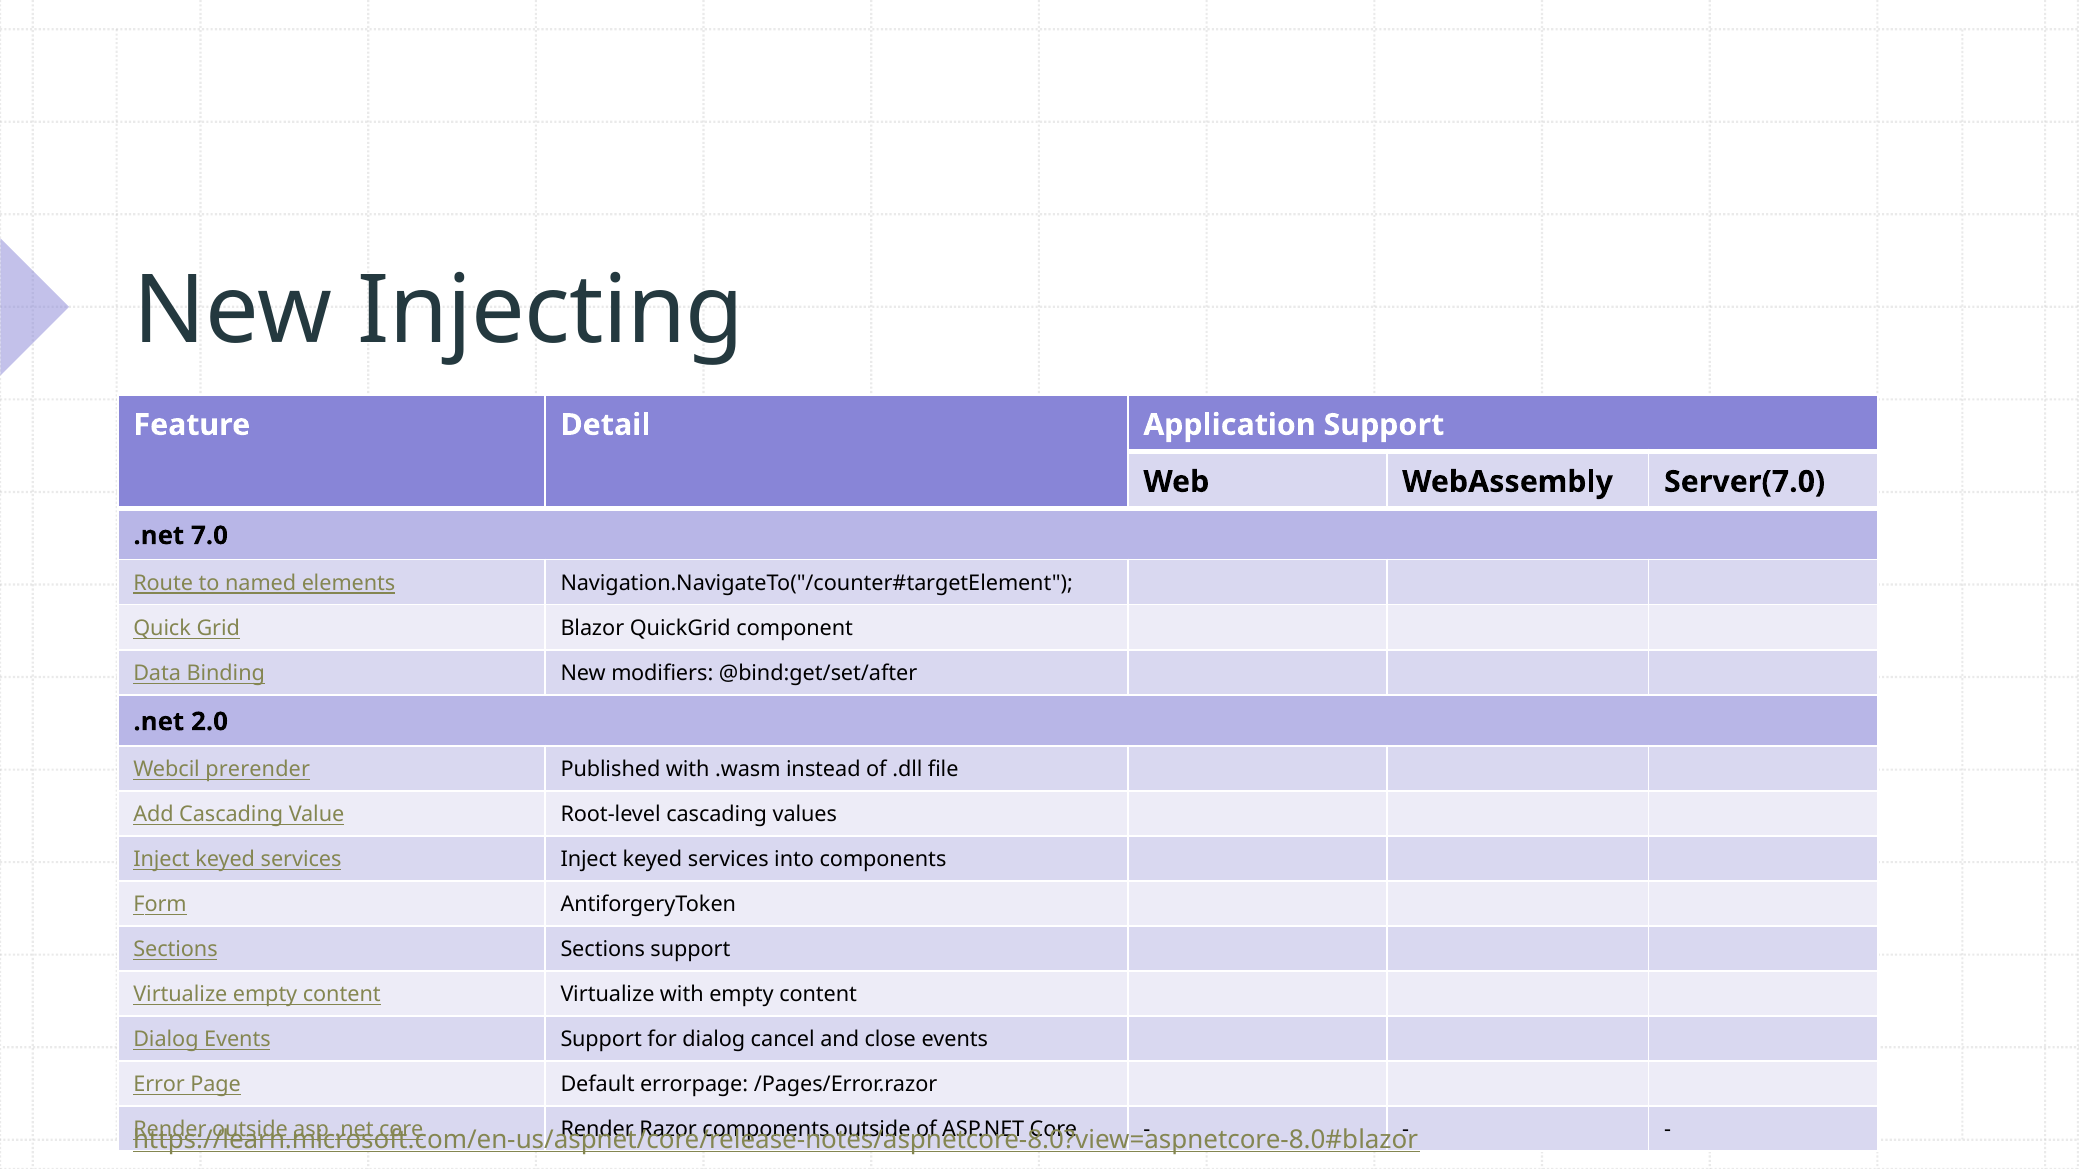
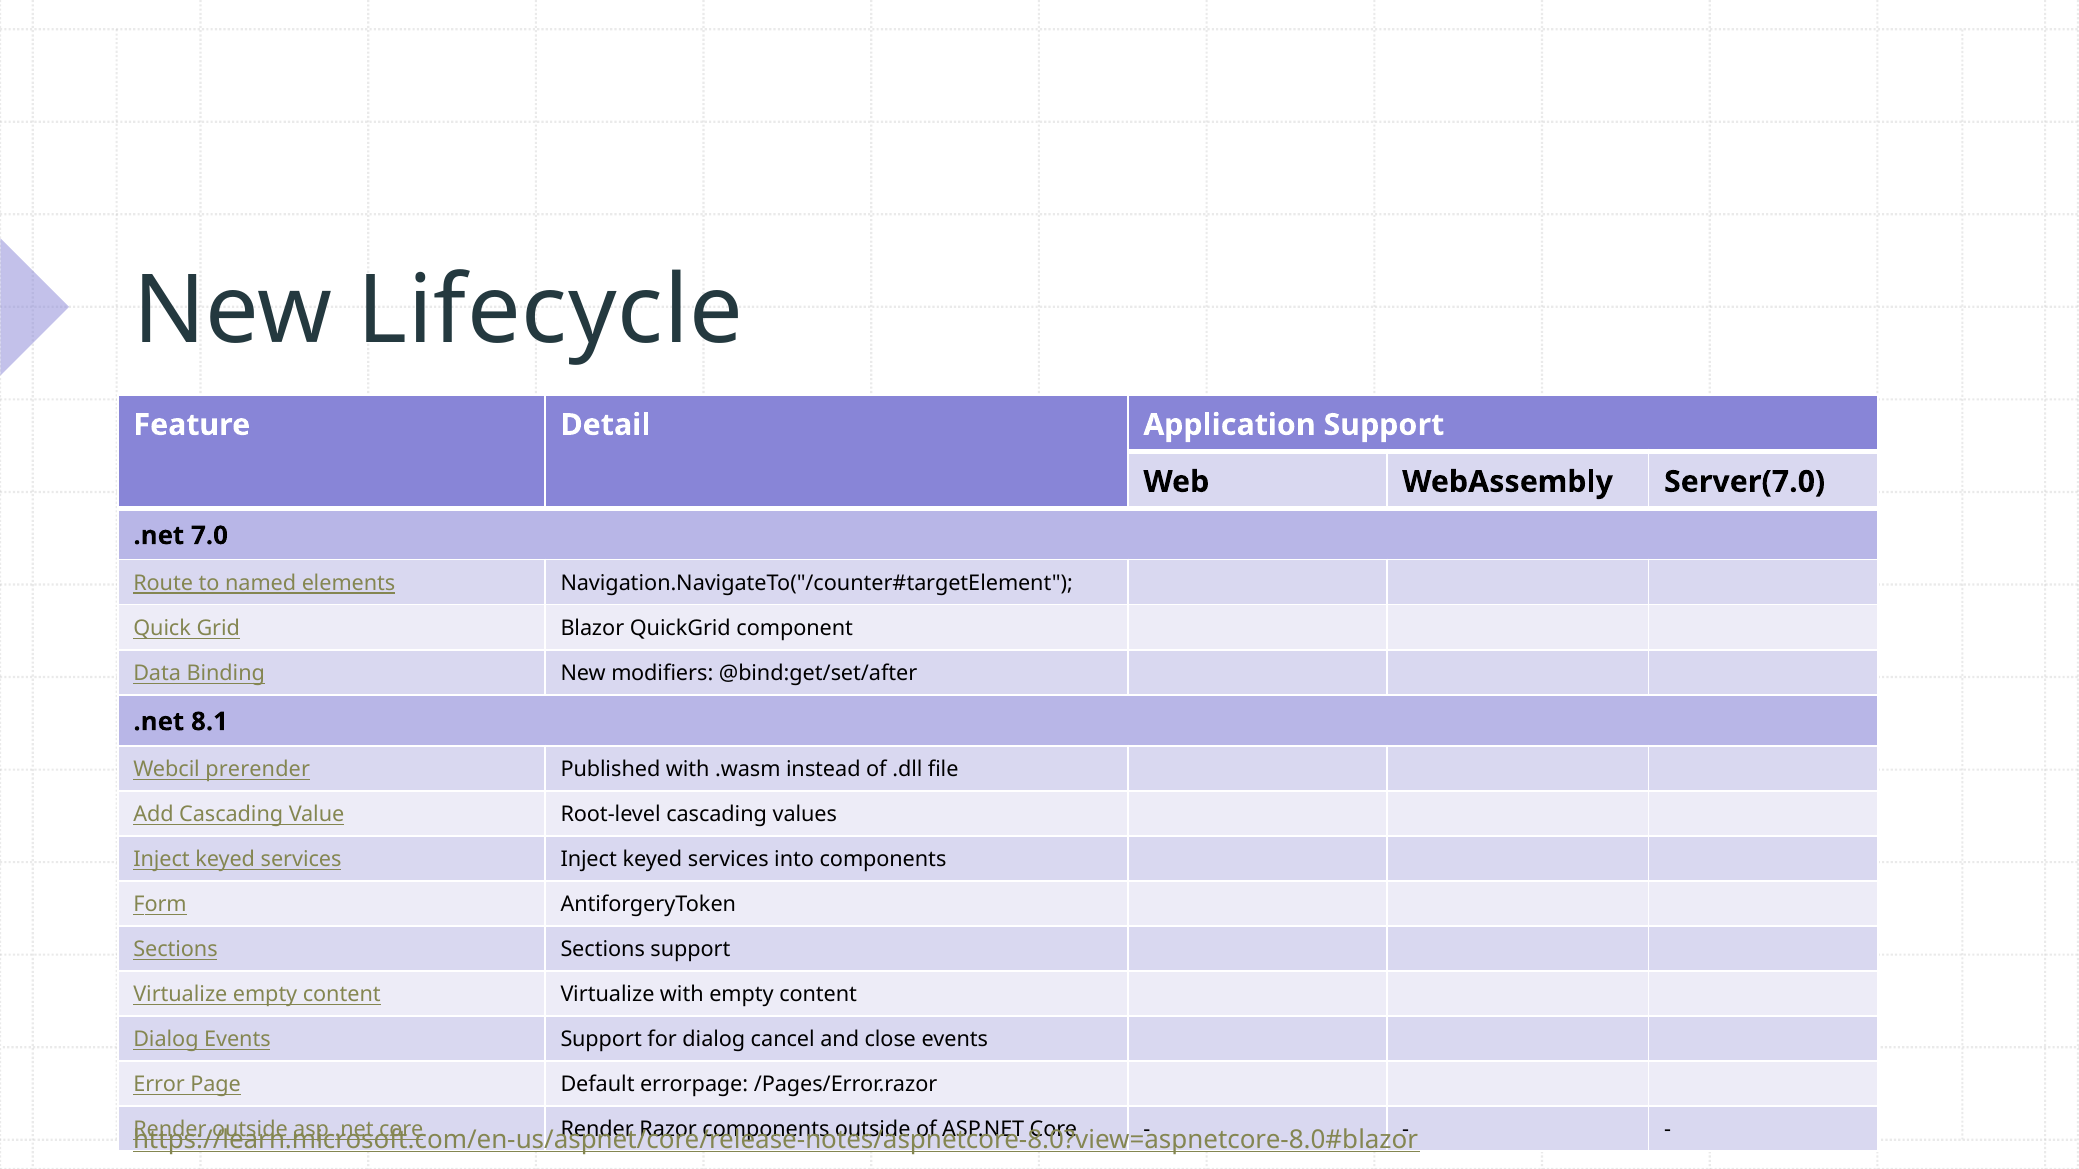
Injecting: Injecting -> Lifecycle
2.0: 2.0 -> 8.1
